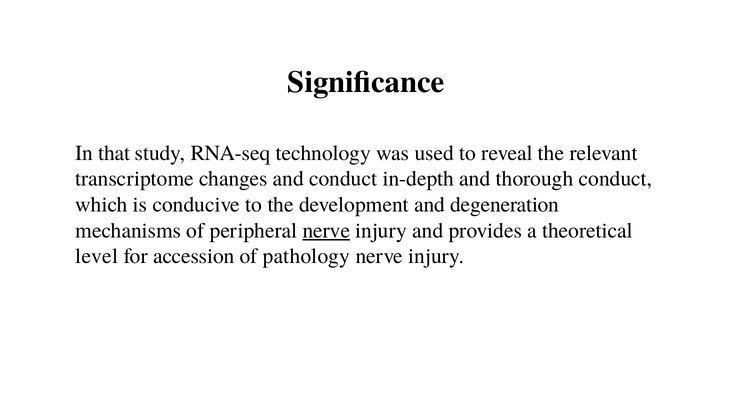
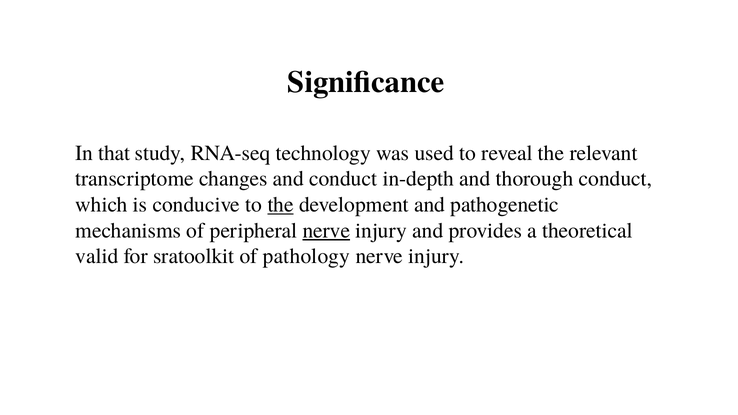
the at (281, 205) underline: none -> present
degeneration: degeneration -> pathogenetic
level: level -> valid
accession: accession -> sratoolkit
